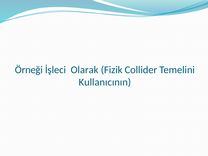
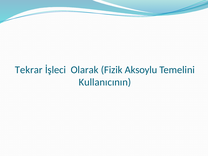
Örneği: Örneği -> Tekrar
Collider: Collider -> Aksoylu
